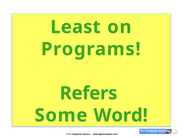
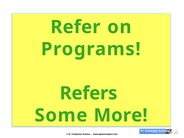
Least: Least -> Refer
Word: Word -> More
